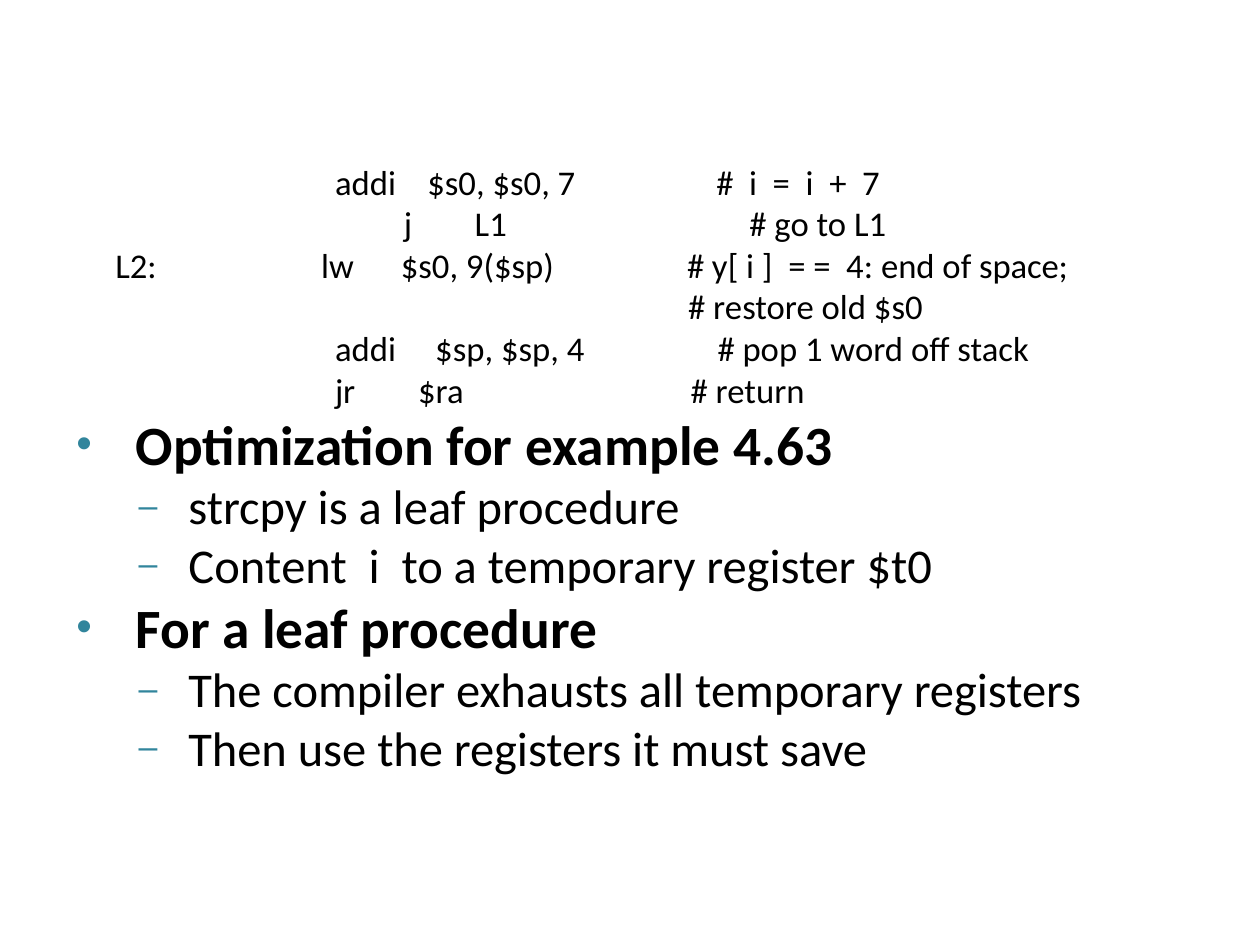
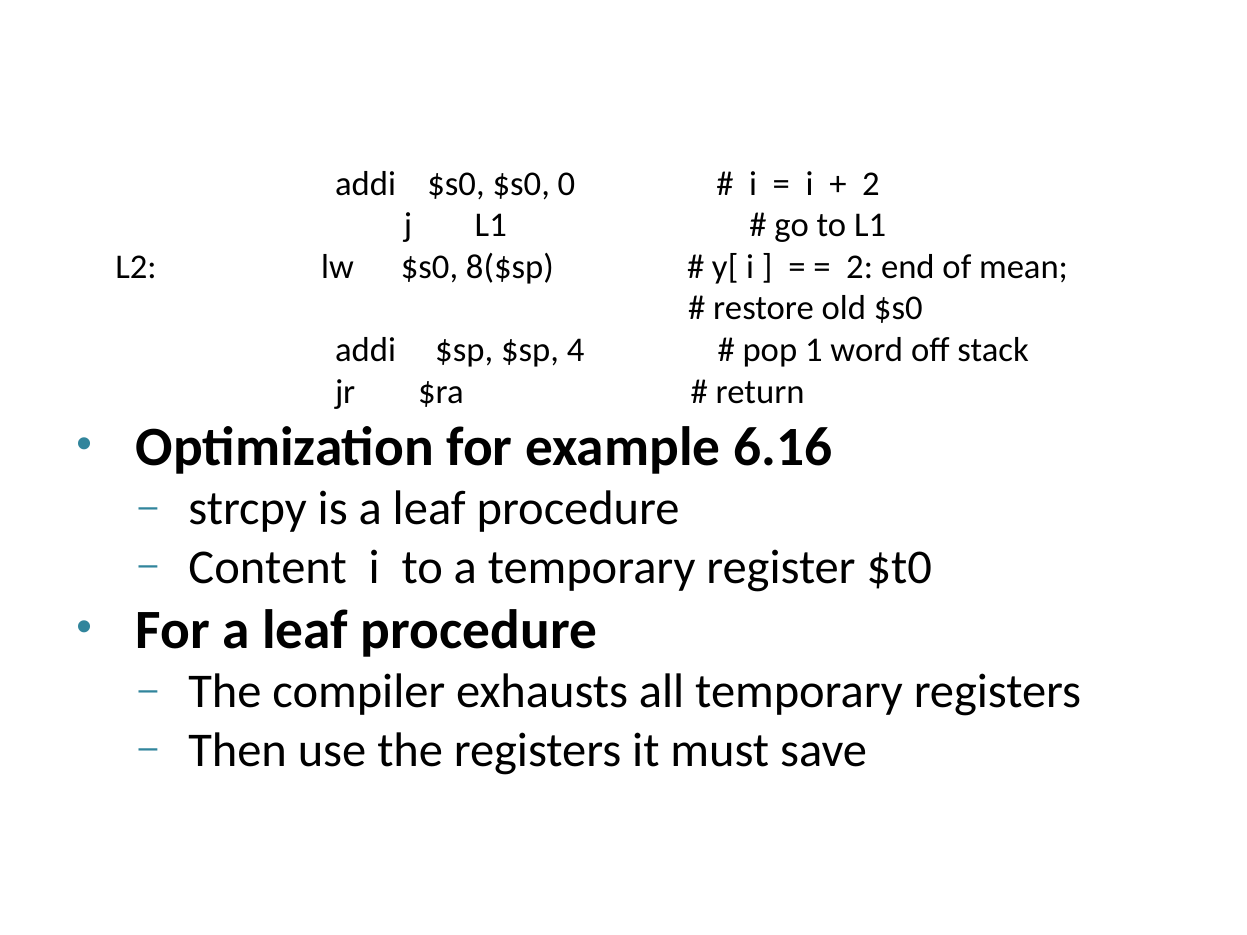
$s0 7: 7 -> 0
7 at (871, 184): 7 -> 2
9($sp: 9($sp -> 8($sp
4 at (860, 267): 4 -> 2
space: space -> mean
4.63: 4.63 -> 6.16
